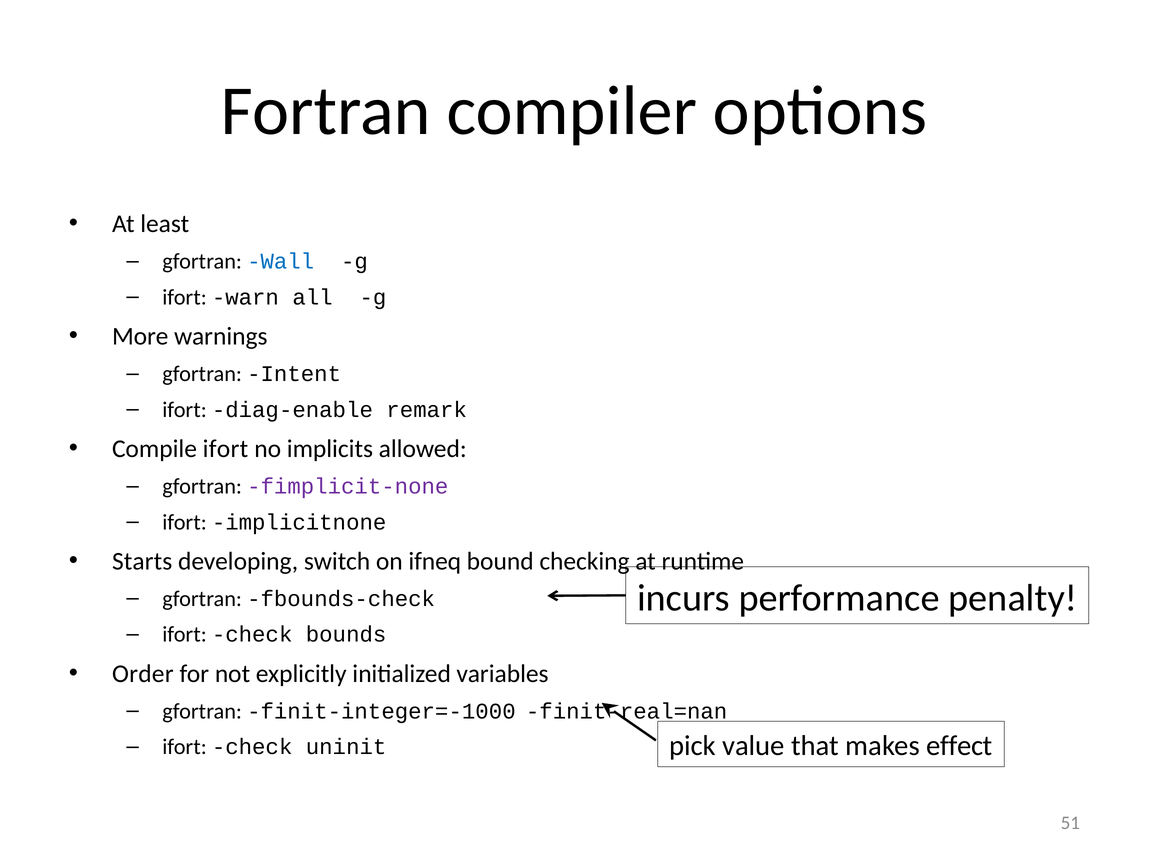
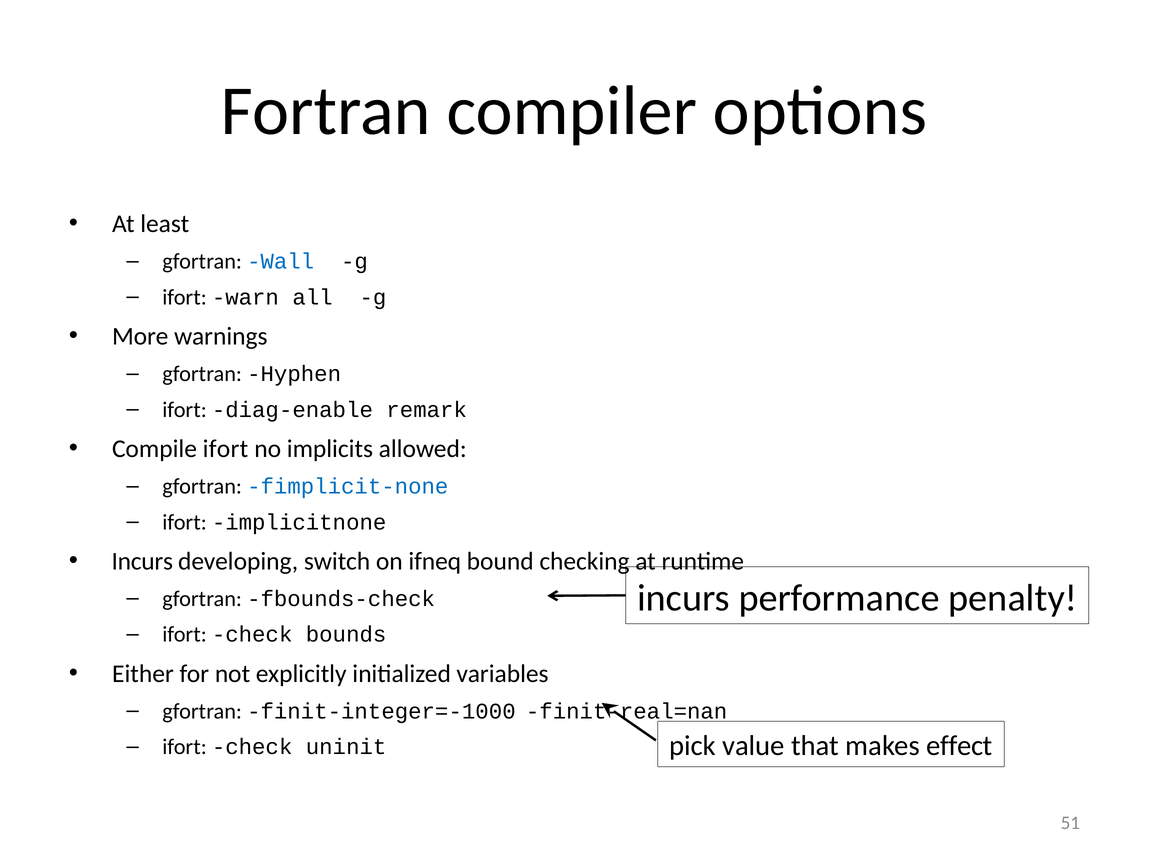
Intent: Intent -> Hyphen
fimplicit-none colour: purple -> blue
Starts at (142, 561): Starts -> Incurs
Order: Order -> Either
